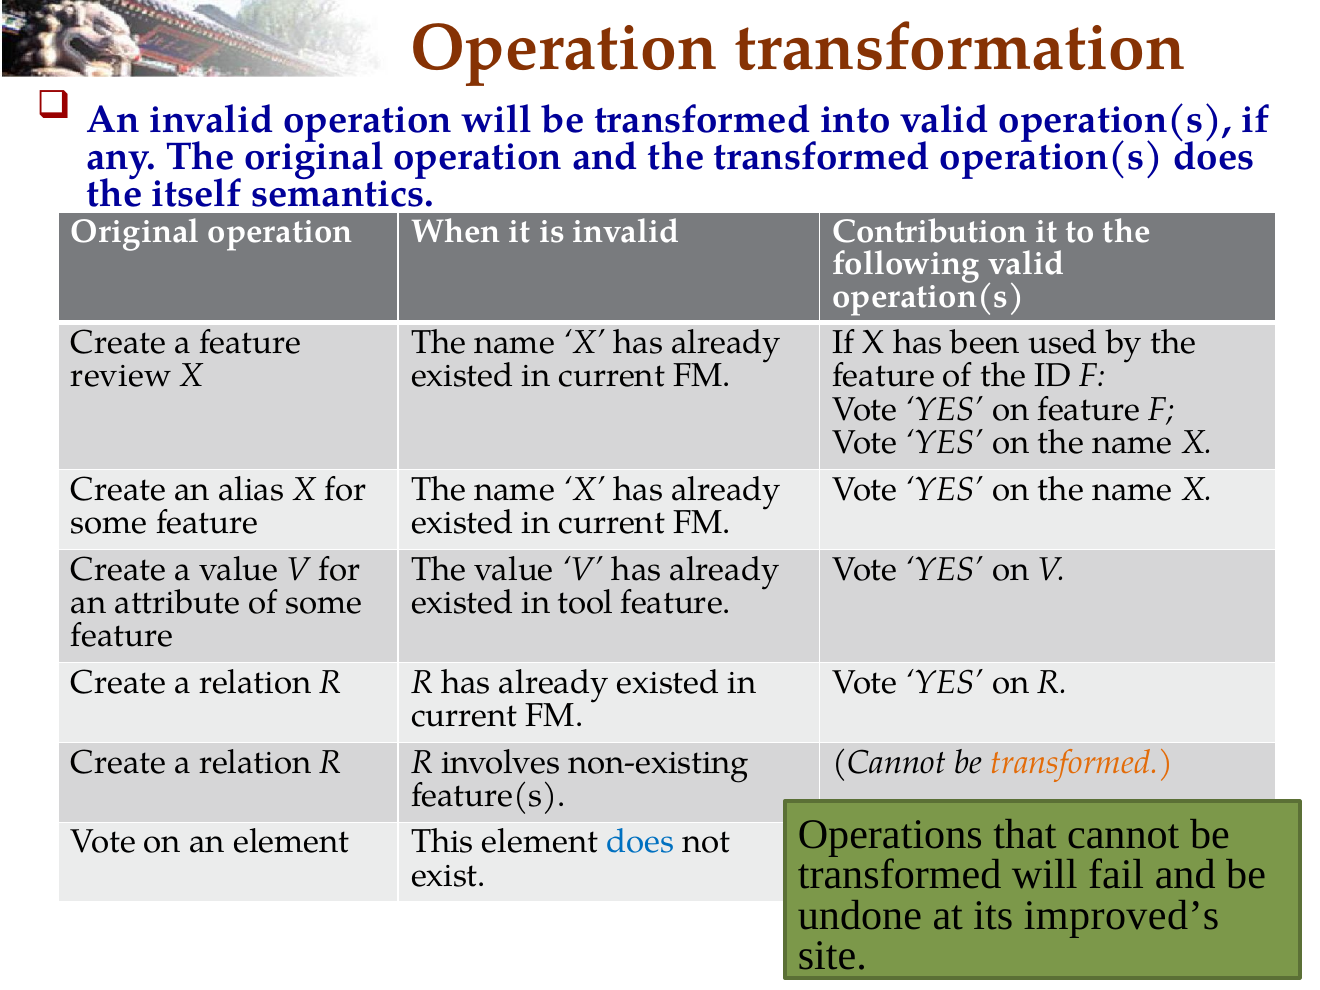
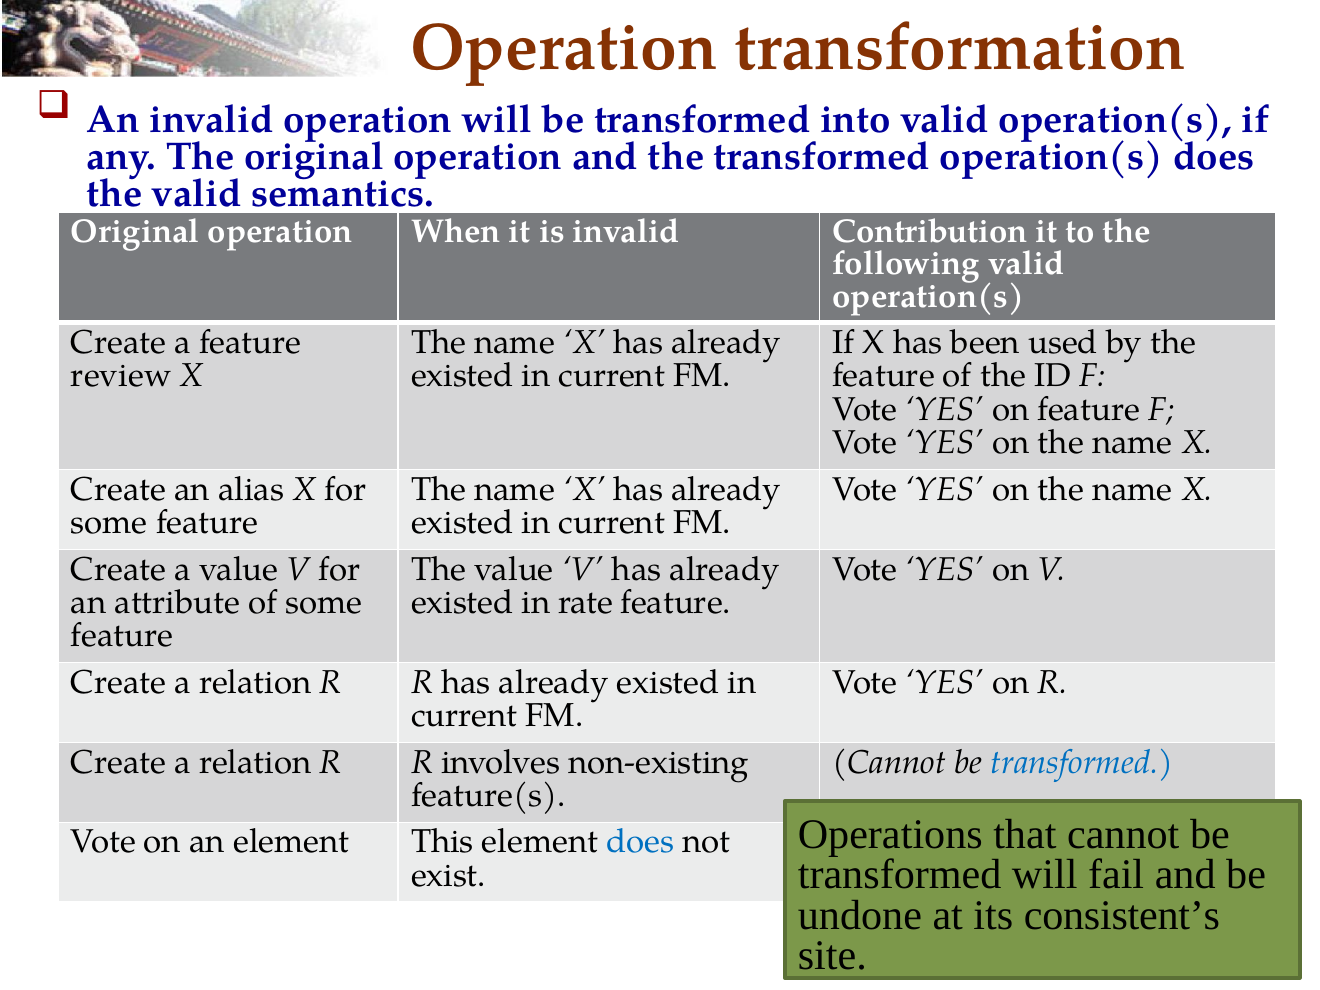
the itself: itself -> valid
tool: tool -> rate
transformed at (1082, 762) colour: orange -> blue
improved’s: improved’s -> consistent’s
